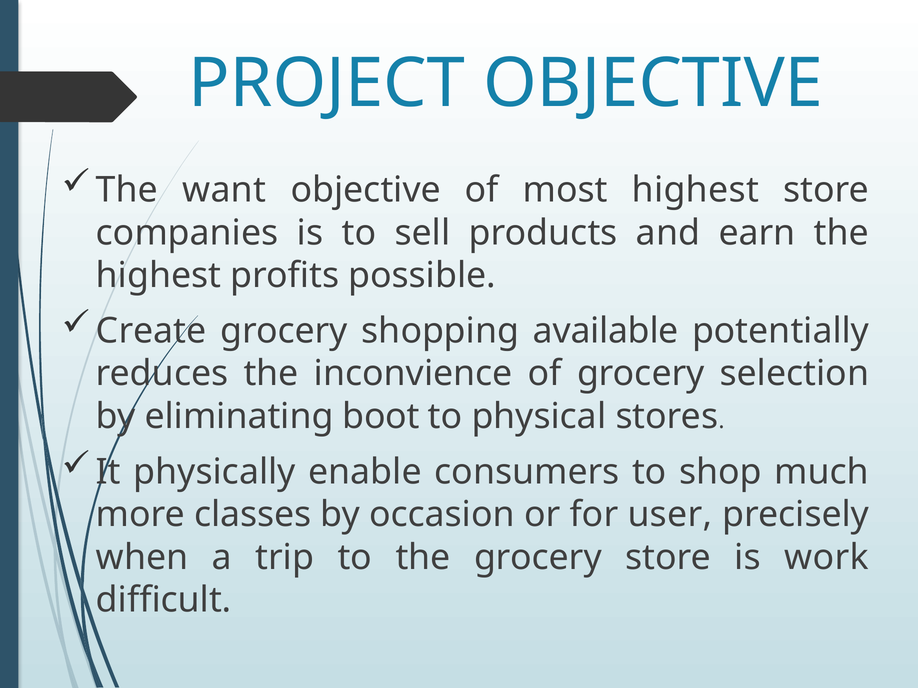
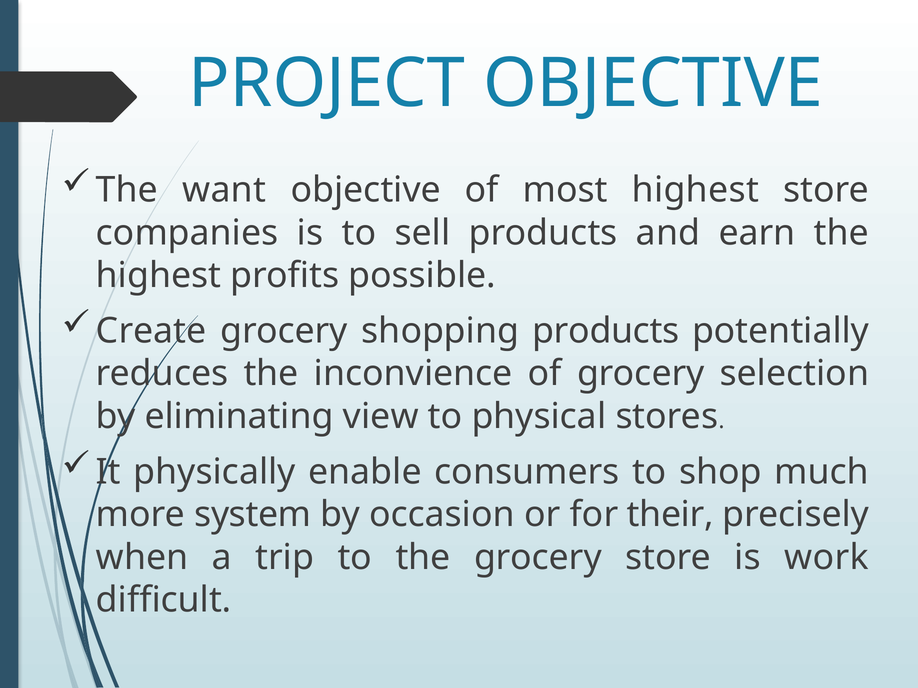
shopping available: available -> products
boot: boot -> view
classes: classes -> system
user: user -> their
